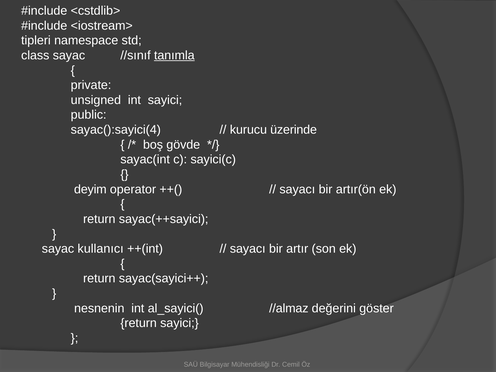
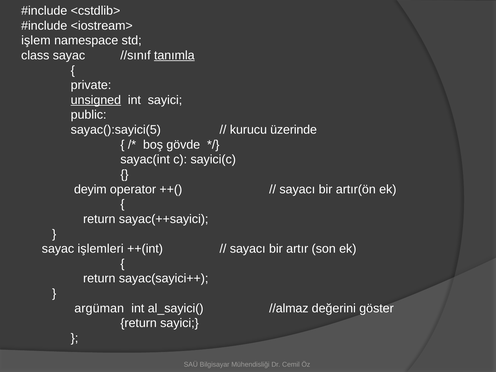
tipleri: tipleri -> işlem
unsigned underline: none -> present
sayac():sayici(4: sayac():sayici(4 -> sayac():sayici(5
kullanıcı: kullanıcı -> işlemleri
nesnenin: nesnenin -> argüman
